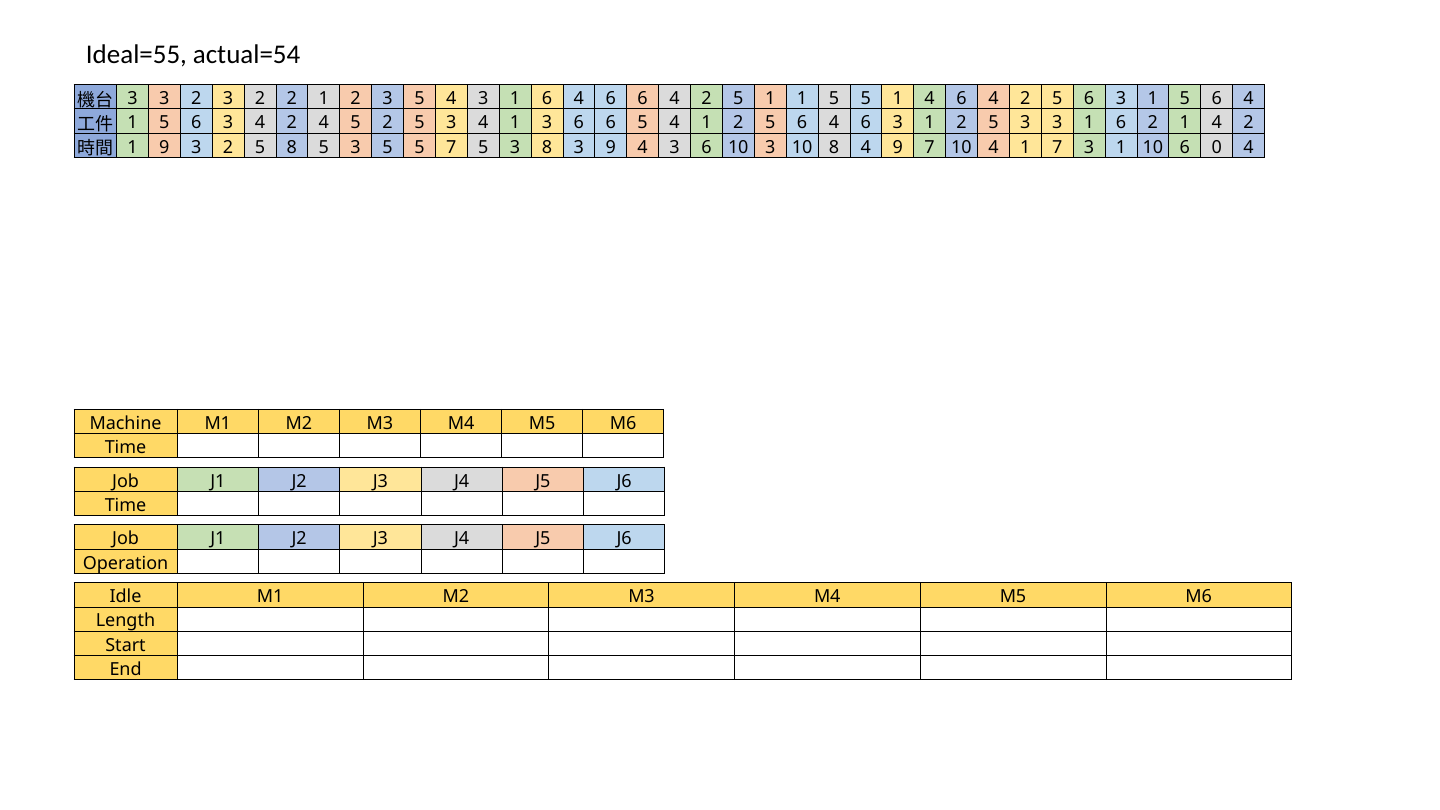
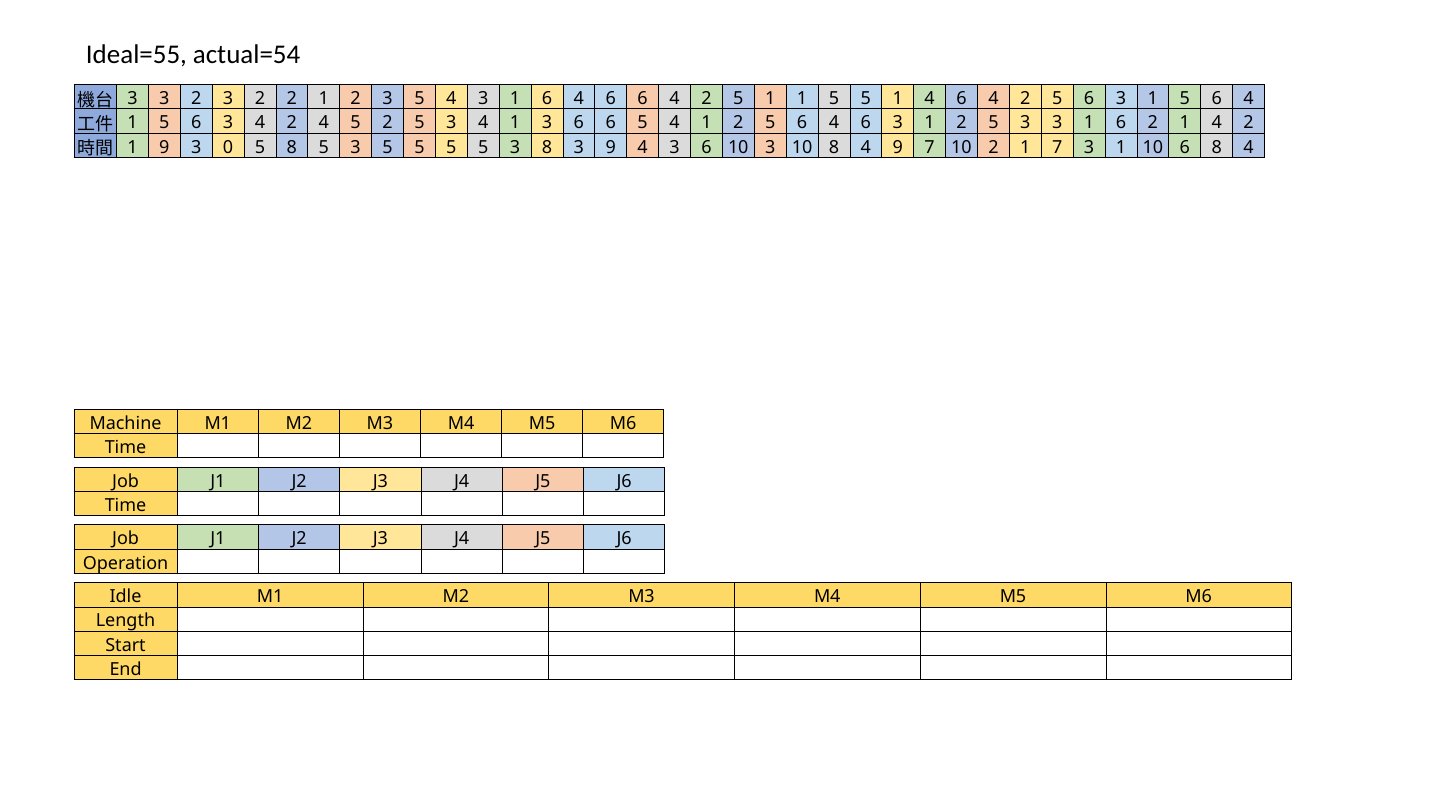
9 3 2: 2 -> 0
3 5 5 7: 7 -> 5
10 4: 4 -> 2
6 0: 0 -> 8
